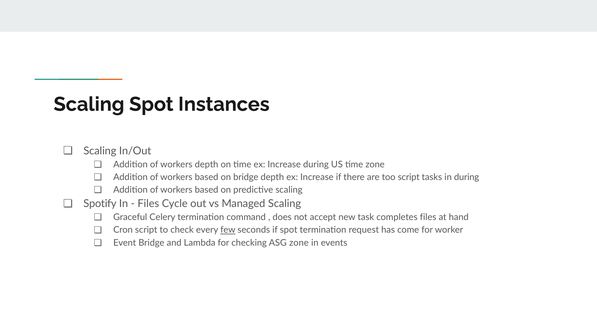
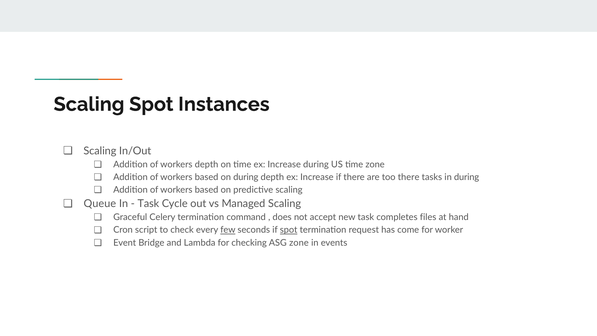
on bridge: bridge -> during
too script: script -> there
Spotify: Spotify -> Queue
Files at (148, 204): Files -> Task
spot at (289, 230) underline: none -> present
